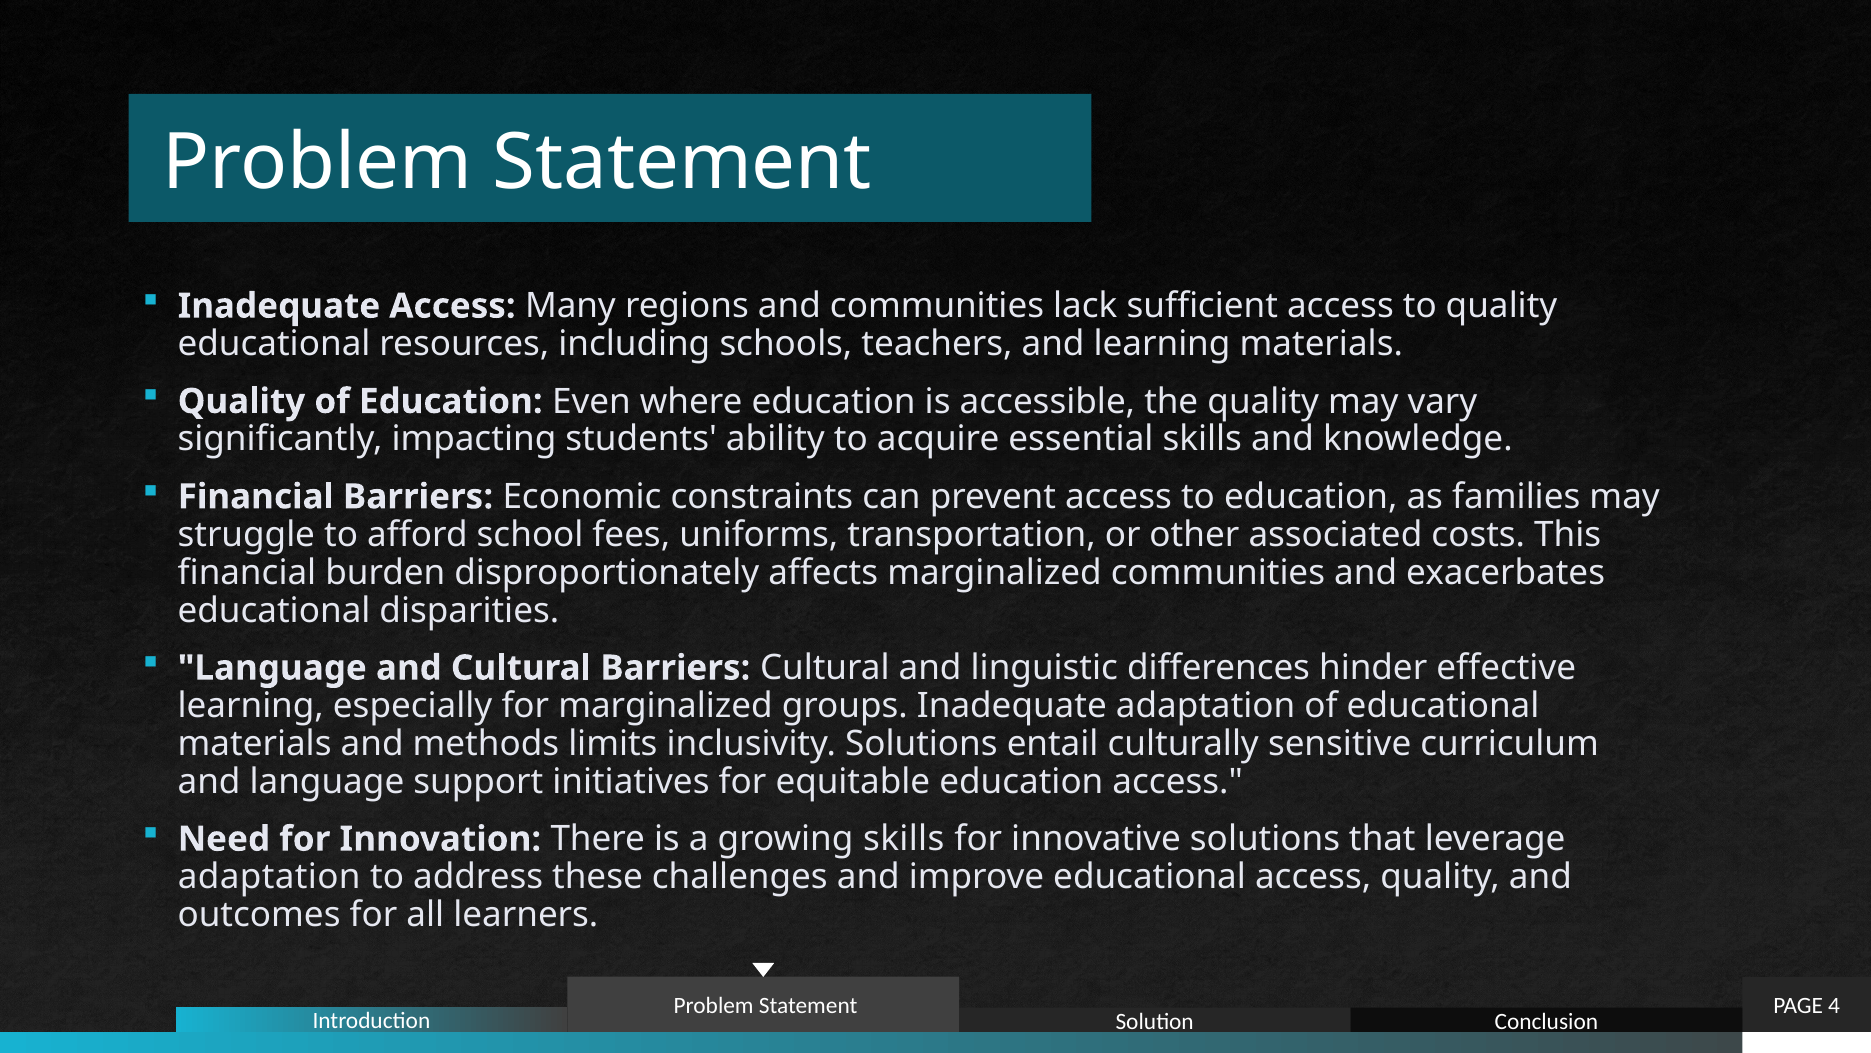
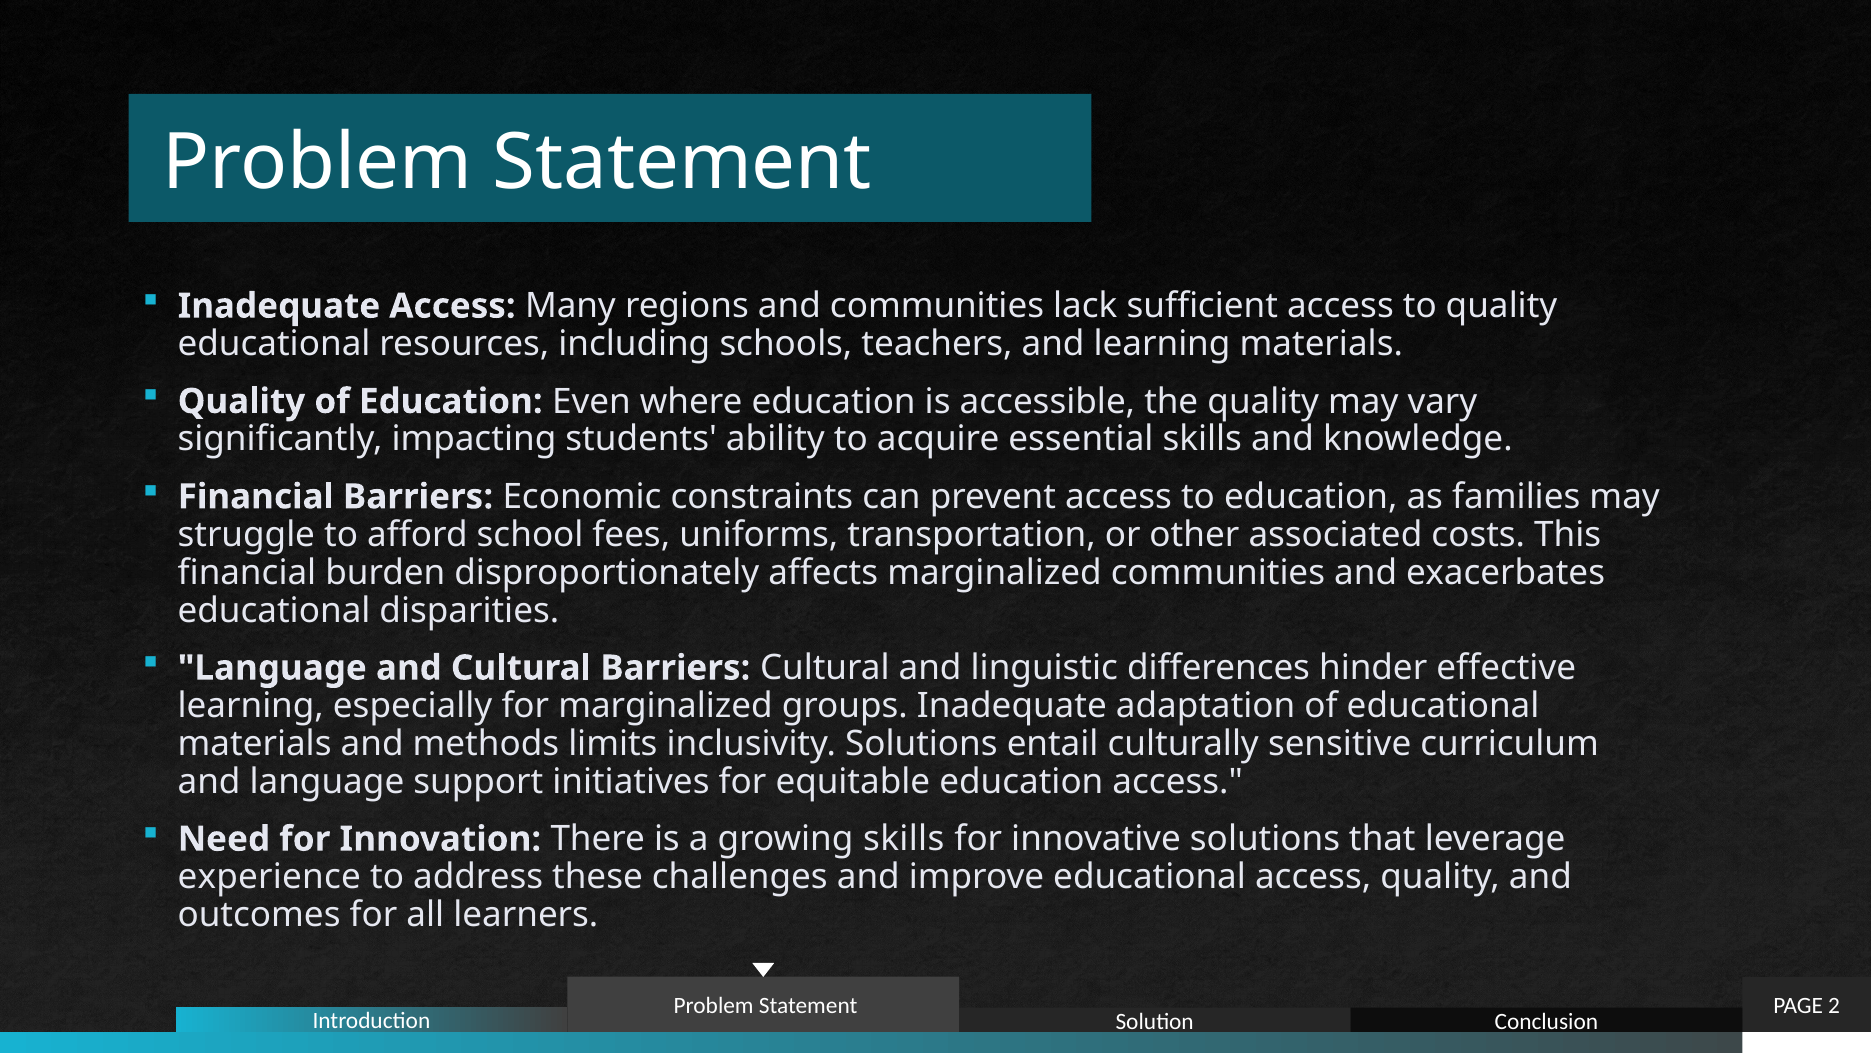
adaptation at (269, 877): adaptation -> experience
4: 4 -> 2
